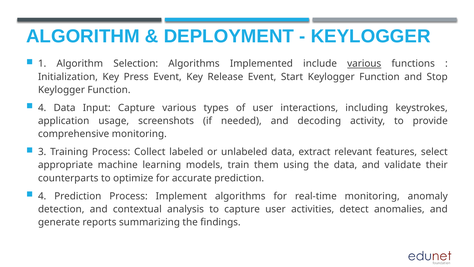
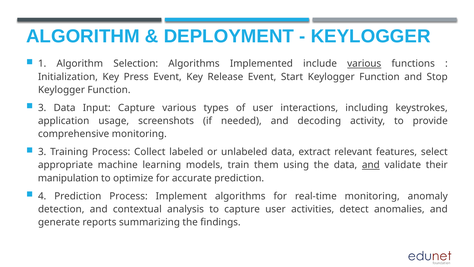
4 at (42, 108): 4 -> 3
and at (371, 165) underline: none -> present
counterparts: counterparts -> manipulation
